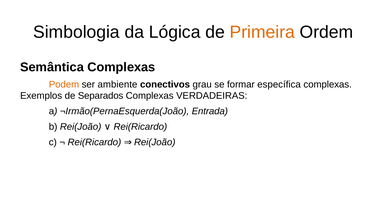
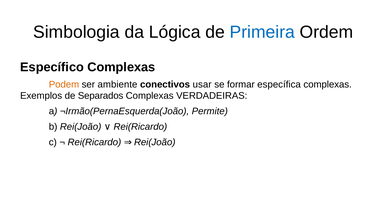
Primeira colour: orange -> blue
Semântica: Semântica -> Específico
grau: grau -> usar
Entrada: Entrada -> Permite
